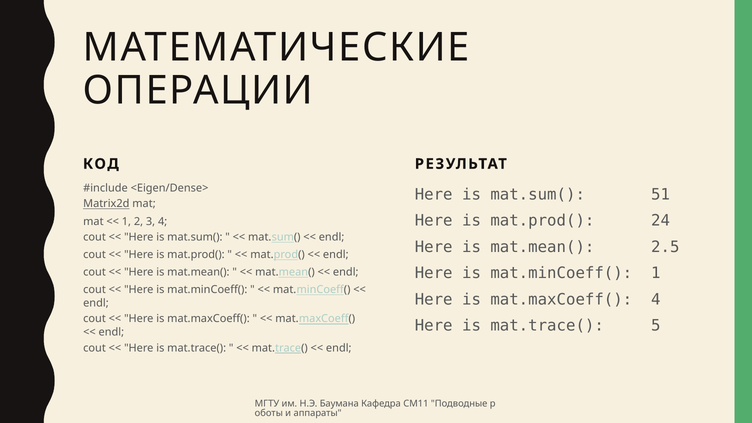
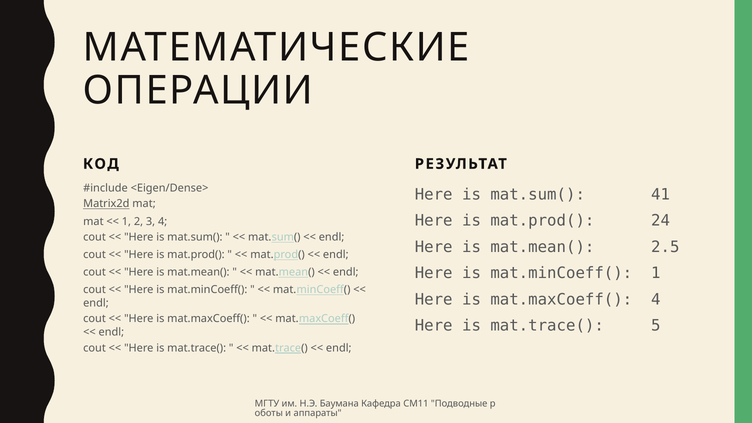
51: 51 -> 41
